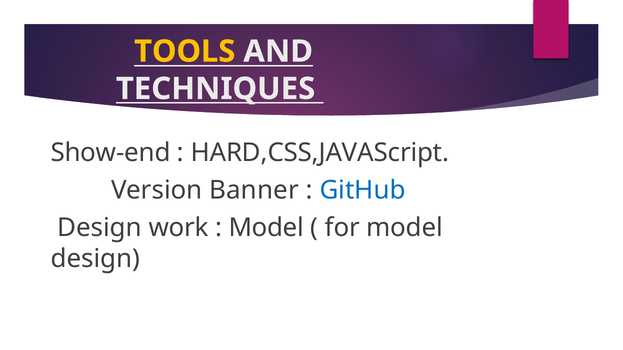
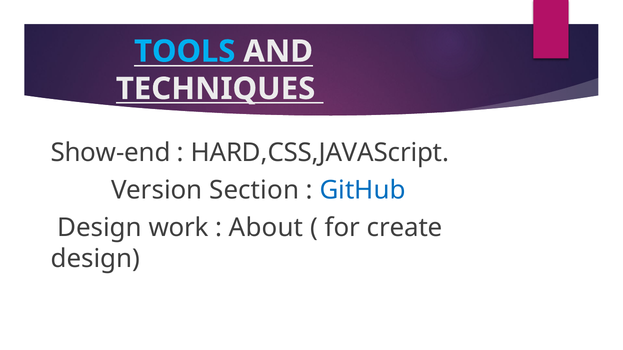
TOOLS colour: yellow -> light blue
Banner: Banner -> Section
Model at (266, 228): Model -> About
for model: model -> create
